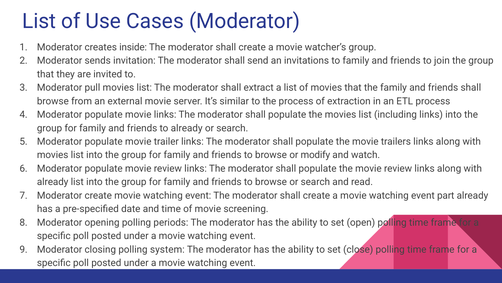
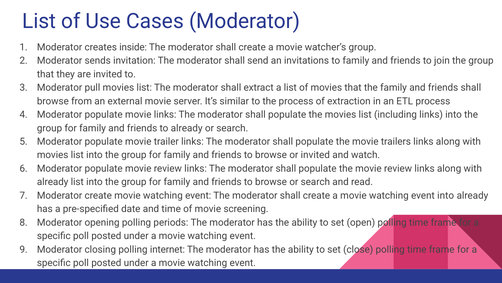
or modify: modify -> invited
event part: part -> into
system: system -> internet
